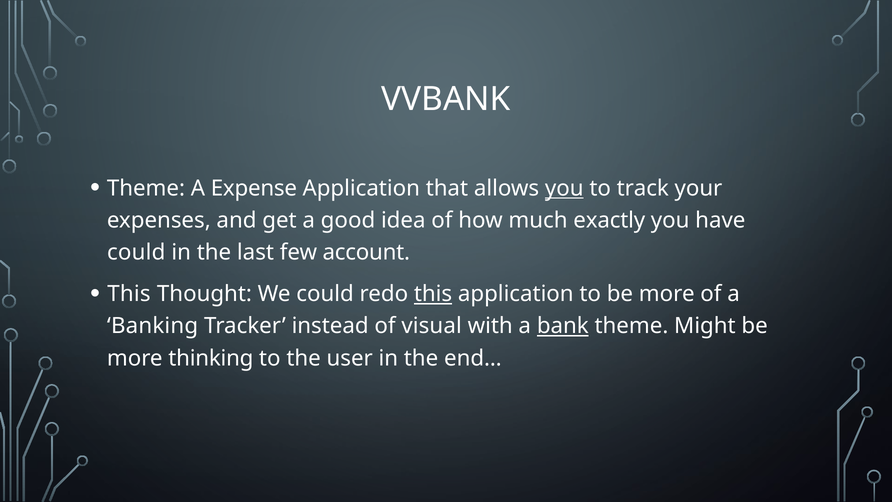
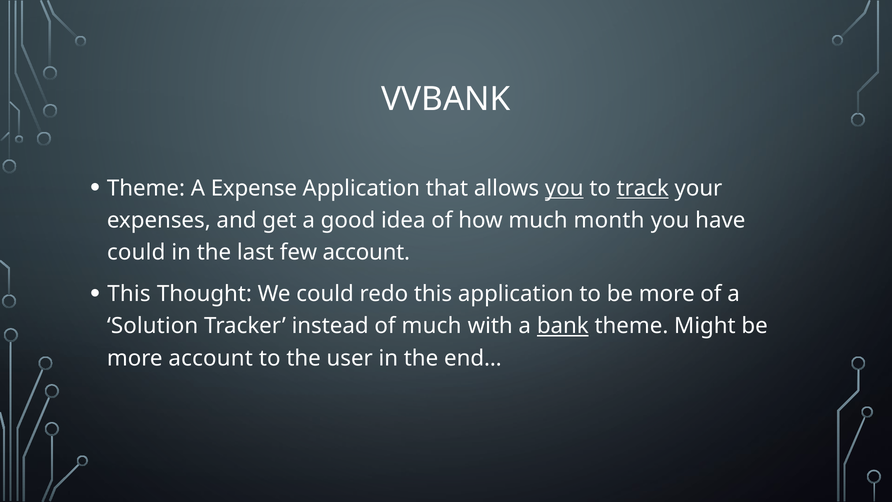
track underline: none -> present
exactly: exactly -> month
this at (433, 294) underline: present -> none
Banking: Banking -> Solution
of visual: visual -> much
more thinking: thinking -> account
